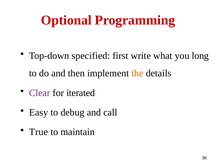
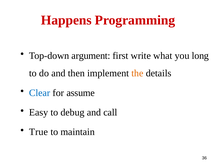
Optional: Optional -> Happens
specified: specified -> argument
Clear colour: purple -> blue
iterated: iterated -> assume
